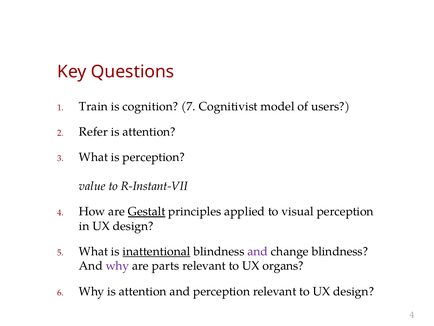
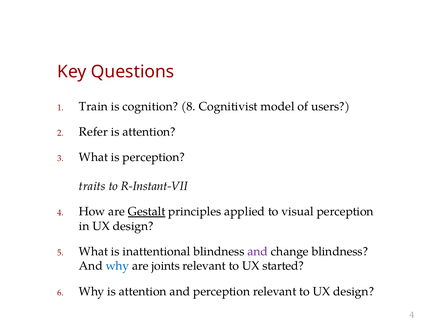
7: 7 -> 8
value: value -> traits
inattentional underline: present -> none
why at (117, 266) colour: purple -> blue
parts: parts -> joints
organs: organs -> started
